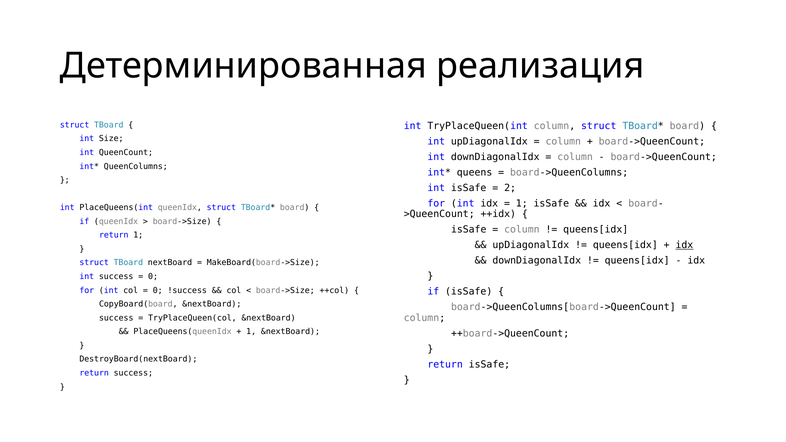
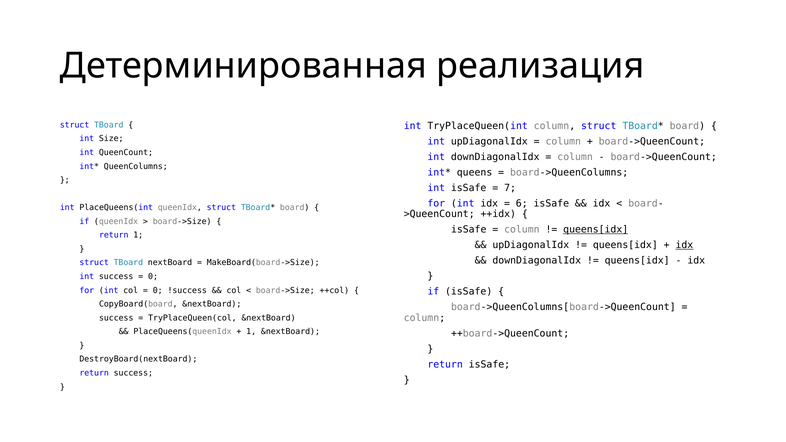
2: 2 -> 7
1 at (522, 204): 1 -> 6
queens[idx at (596, 230) underline: none -> present
